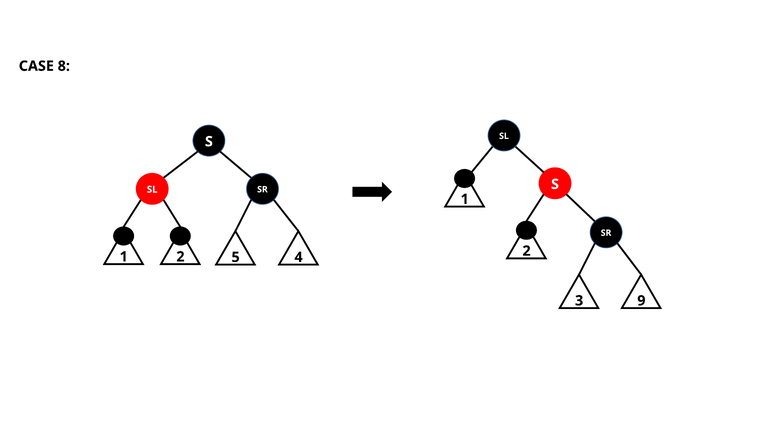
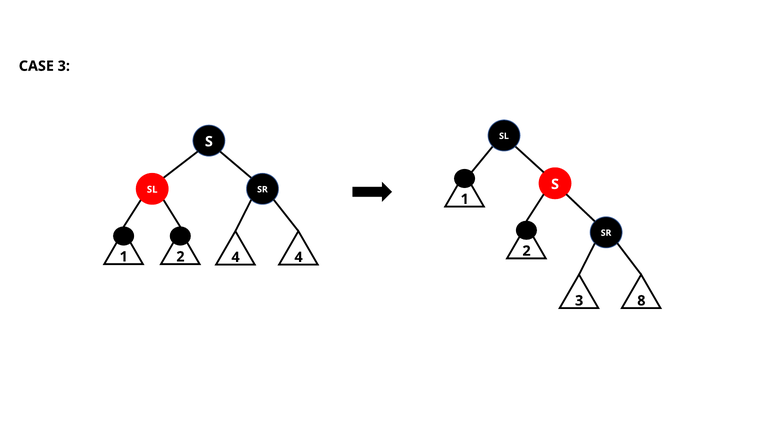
CASE 8: 8 -> 3
2 5: 5 -> 4
9: 9 -> 8
